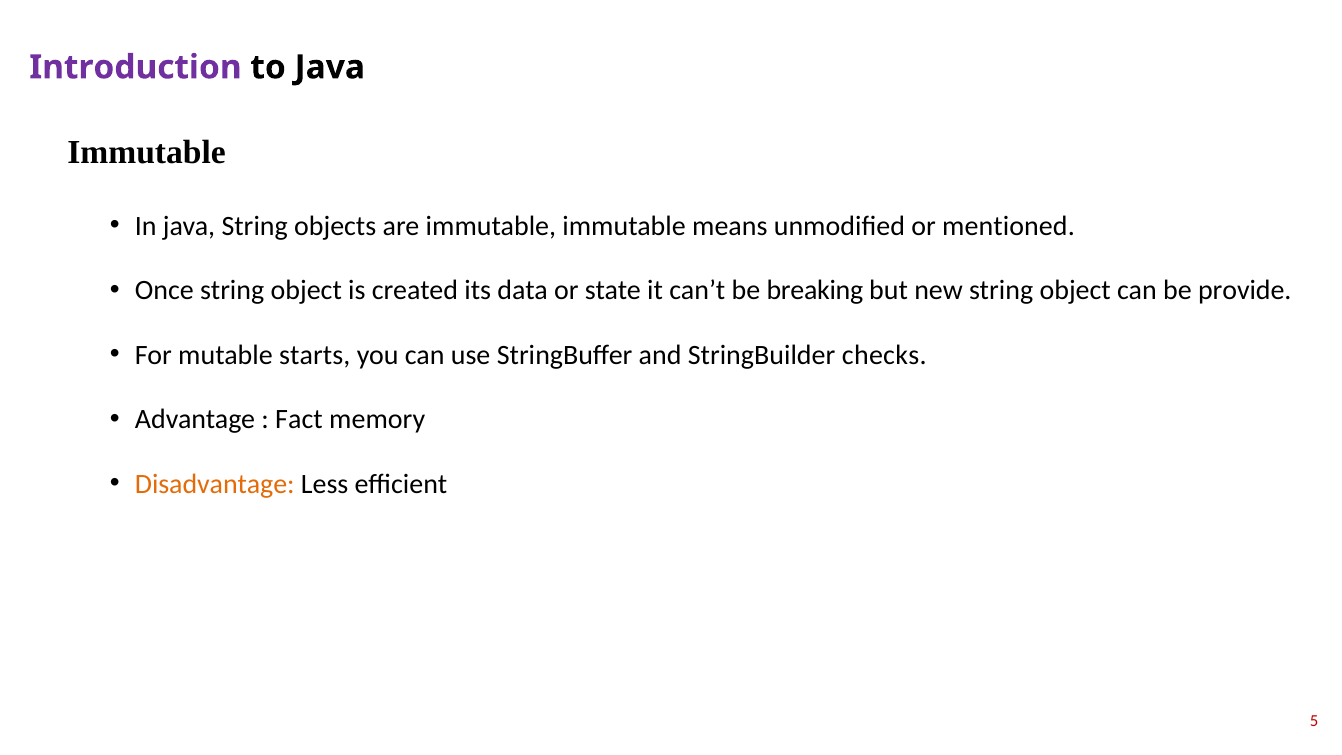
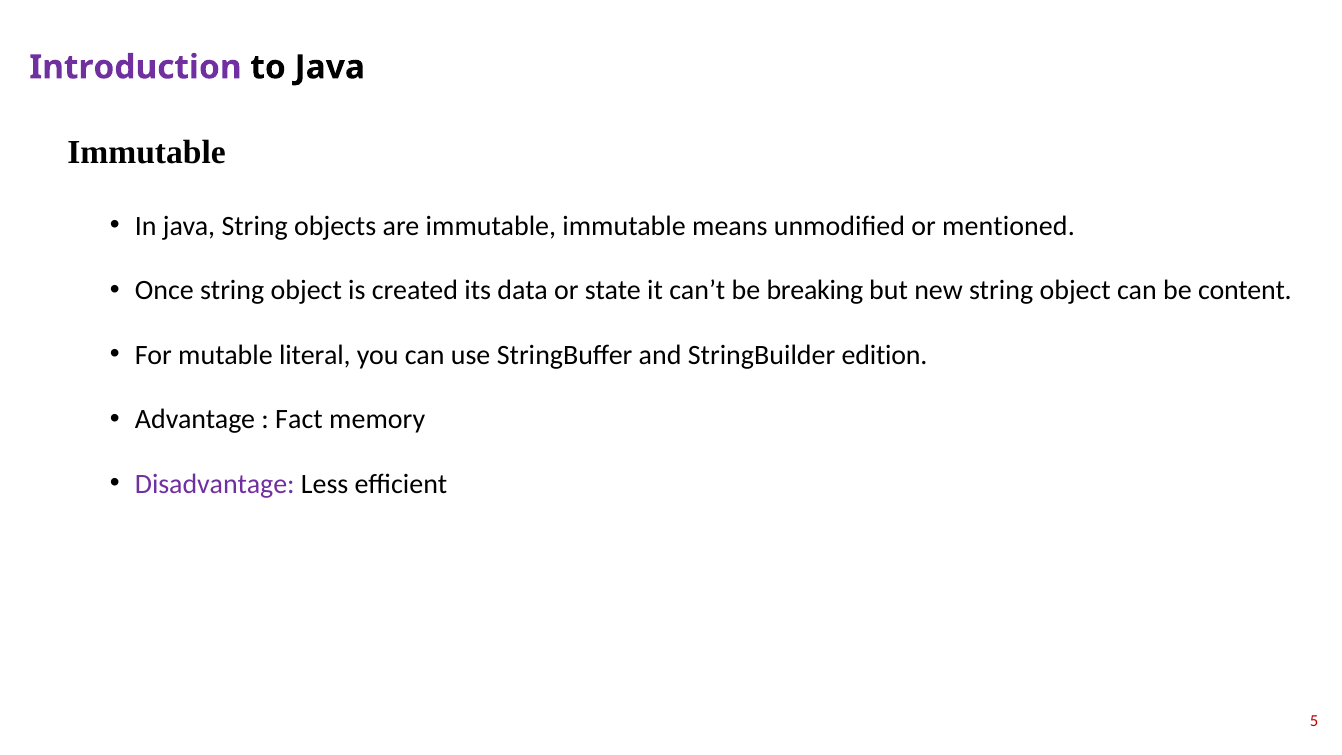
provide: provide -> content
starts: starts -> literal
checks: checks -> edition
Disadvantage colour: orange -> purple
